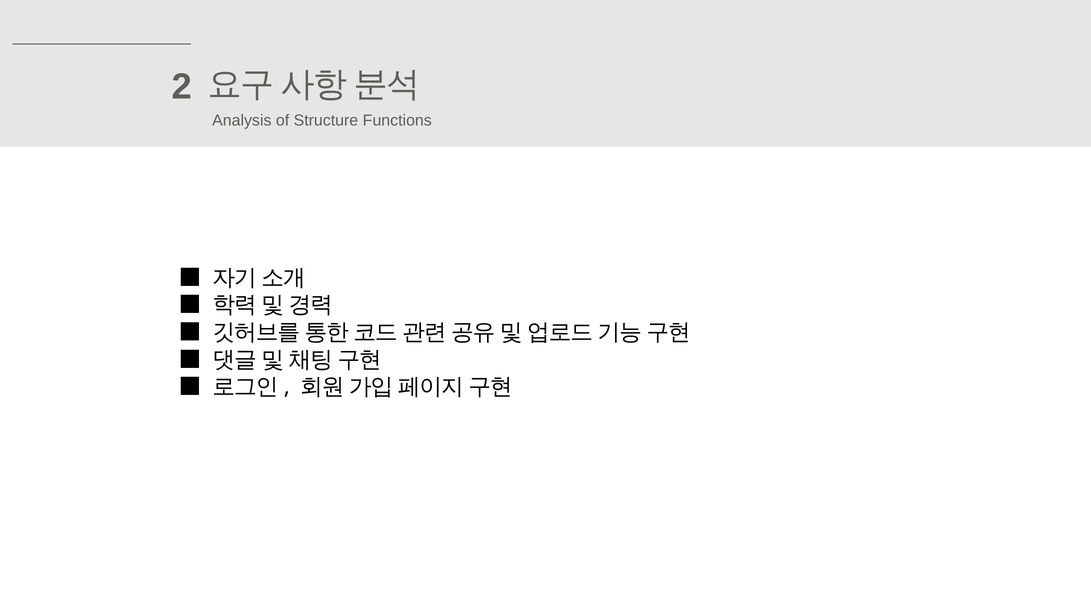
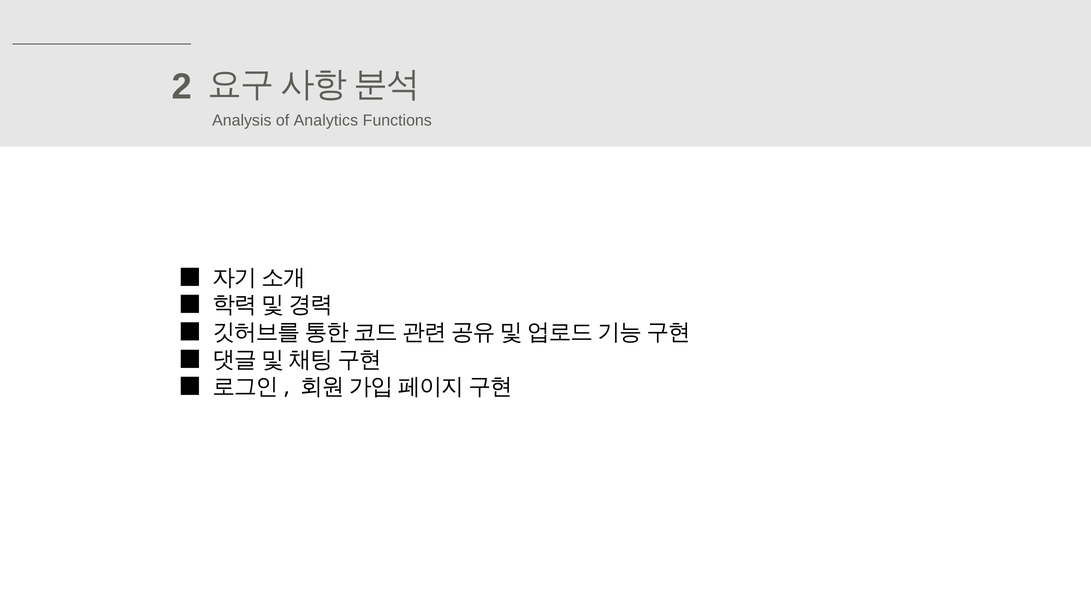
Structure: Structure -> Analytics
